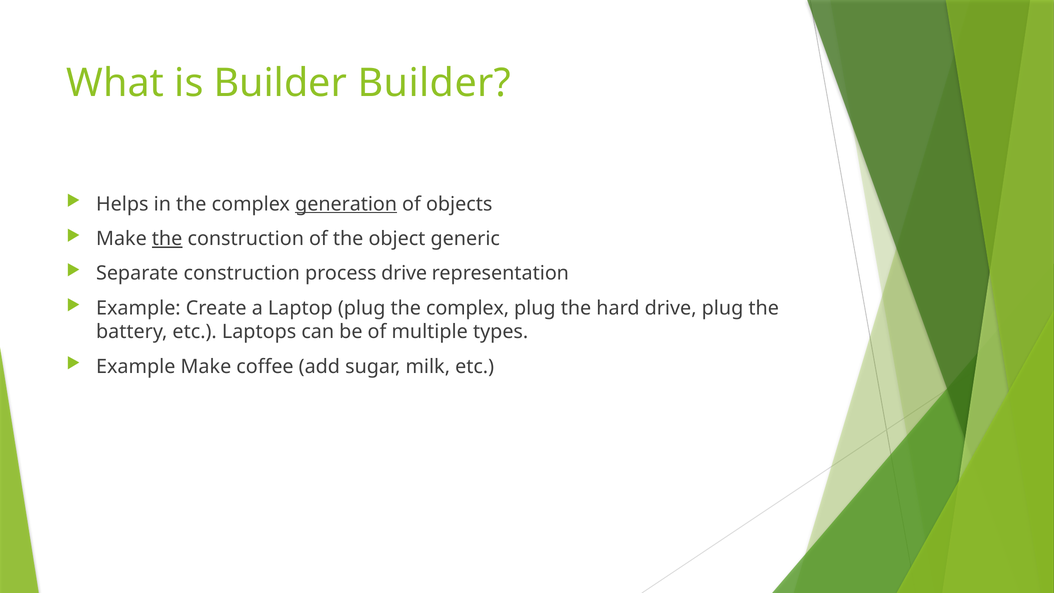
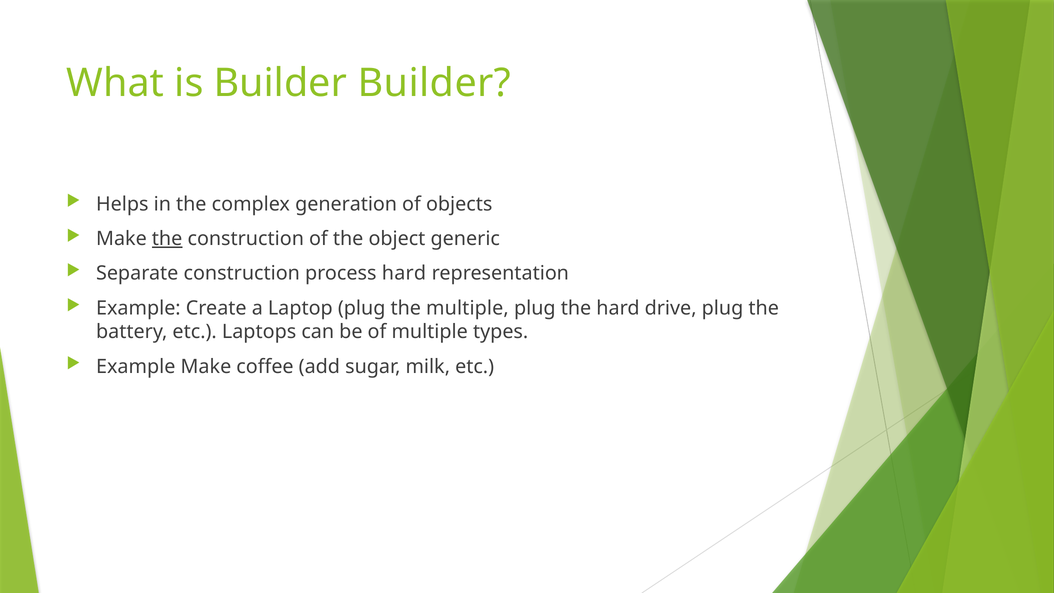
generation underline: present -> none
process drive: drive -> hard
plug the complex: complex -> multiple
